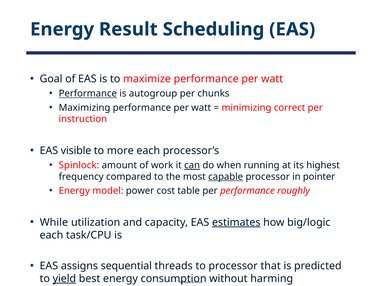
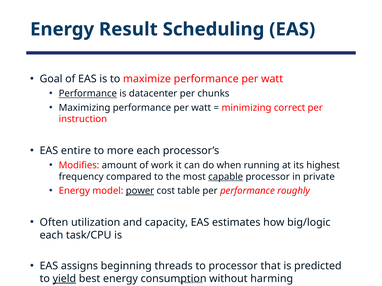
autogroup: autogroup -> datacenter
visible: visible -> entire
Spinlock: Spinlock -> Modifies
can underline: present -> none
pointer: pointer -> private
power underline: none -> present
While: While -> Often
estimates underline: present -> none
sequential: sequential -> beginning
